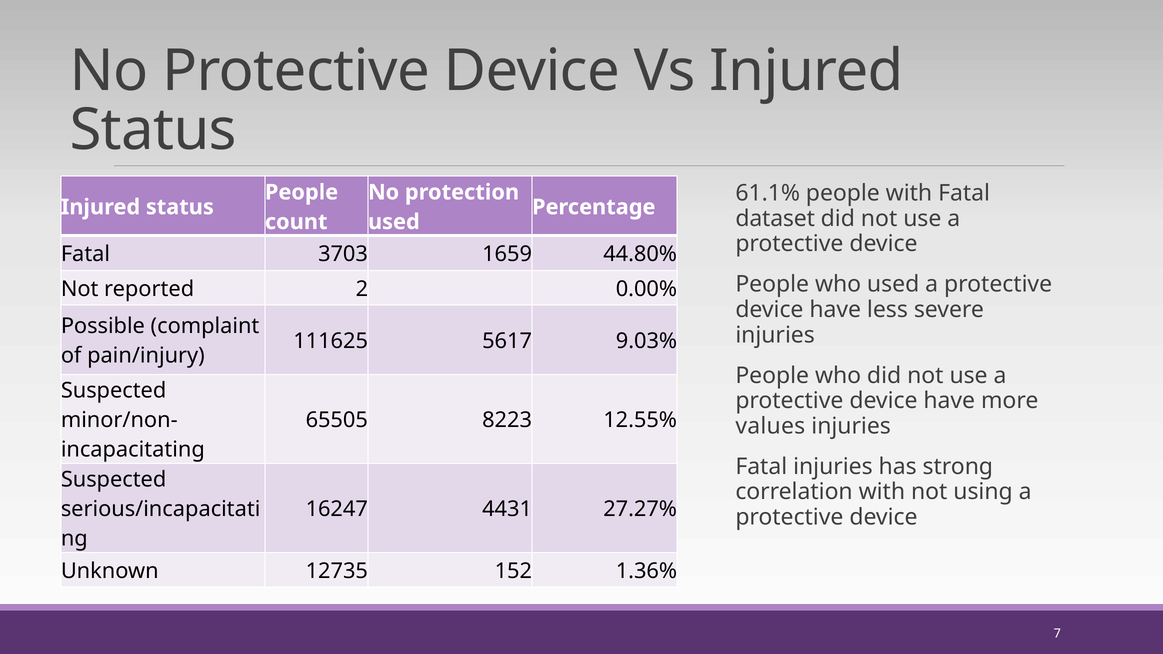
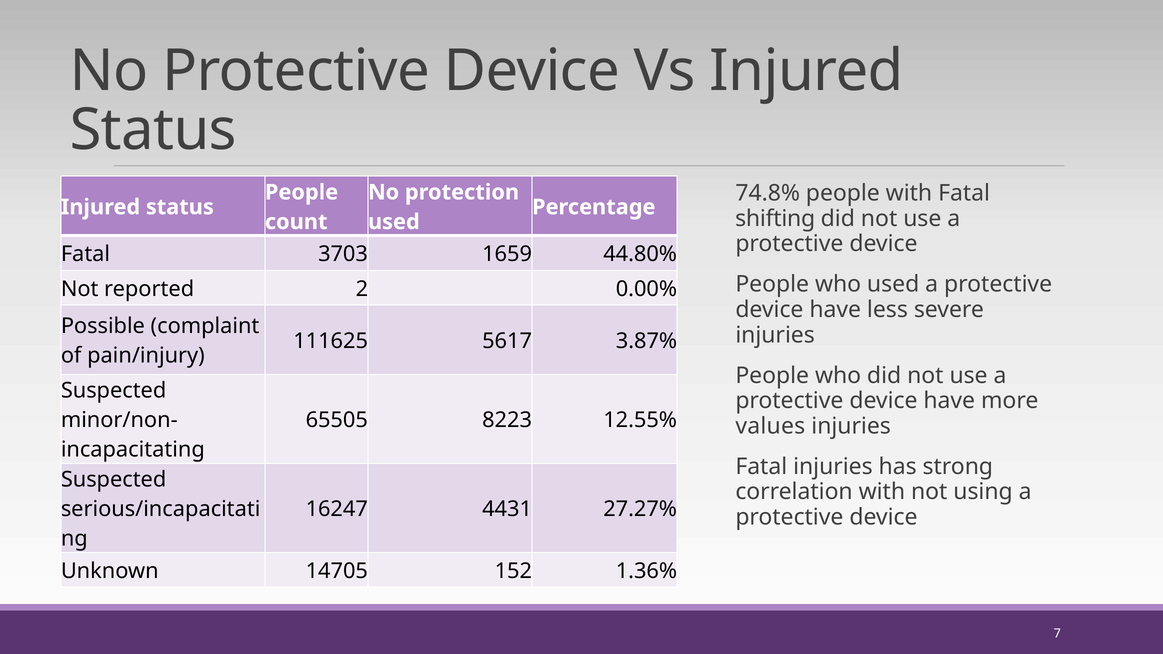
61.1%: 61.1% -> 74.8%
dataset: dataset -> shifting
9.03%: 9.03% -> 3.87%
12735: 12735 -> 14705
